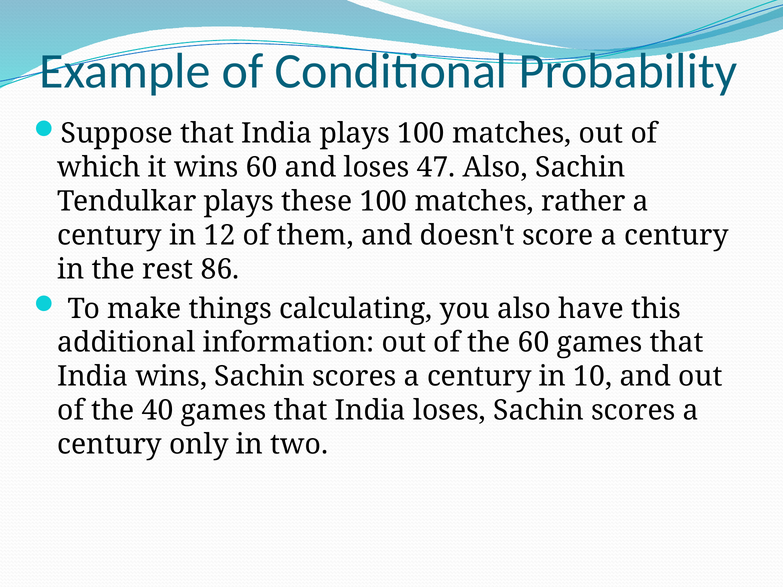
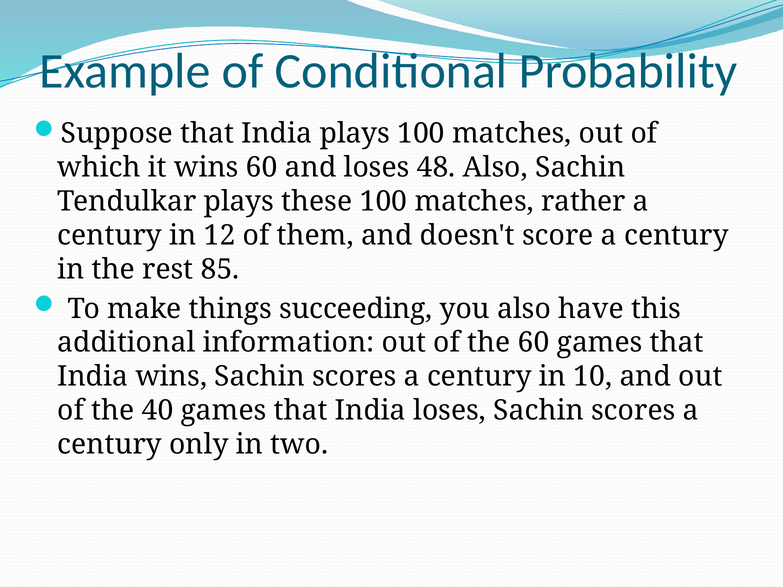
47: 47 -> 48
86: 86 -> 85
calculating: calculating -> succeeding
